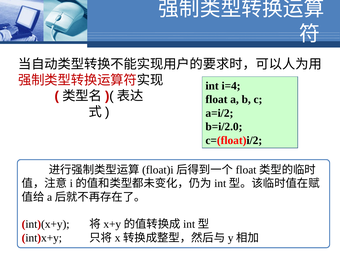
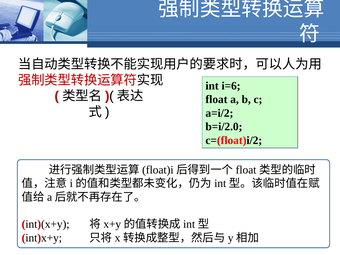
i=4: i=4 -> i=6
